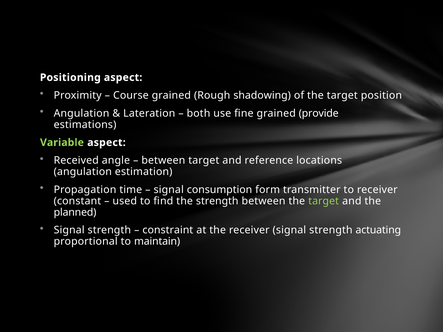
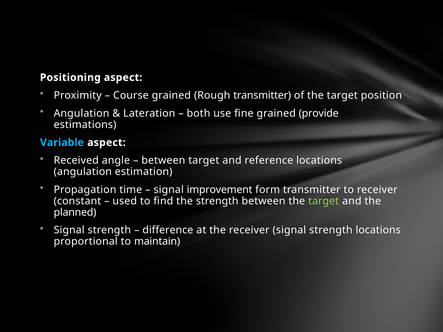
Rough shadowing: shadowing -> transmitter
Variable colour: light green -> light blue
consumption: consumption -> improvement
constraint: constraint -> difference
strength actuating: actuating -> locations
